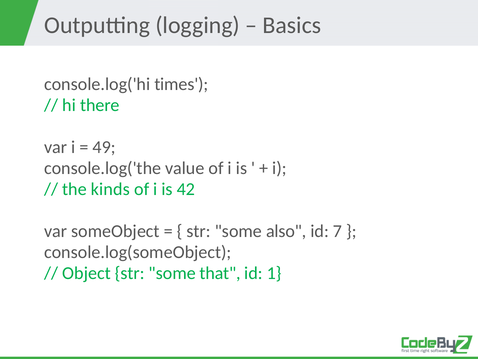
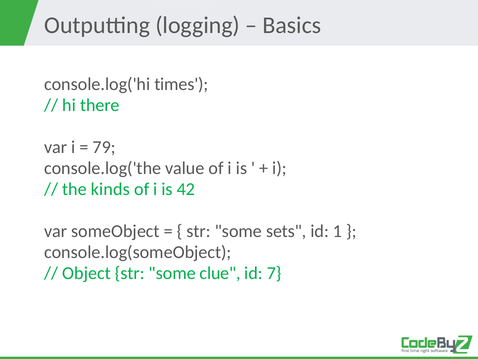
49: 49 -> 79
also: also -> sets
7: 7 -> 1
that: that -> clue
1: 1 -> 7
